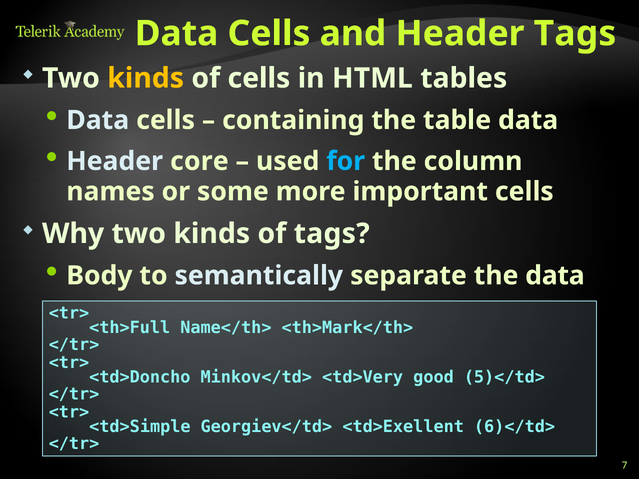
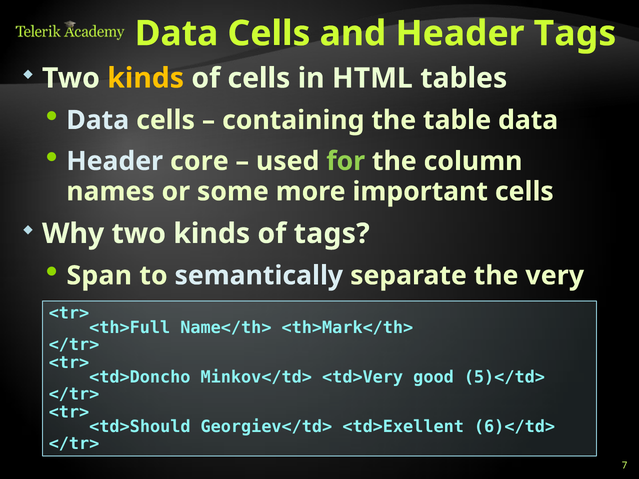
for colour: light blue -> light green
Body: Body -> Span
the data: data -> very
<td>Simple: <td>Simple -> <td>Should
